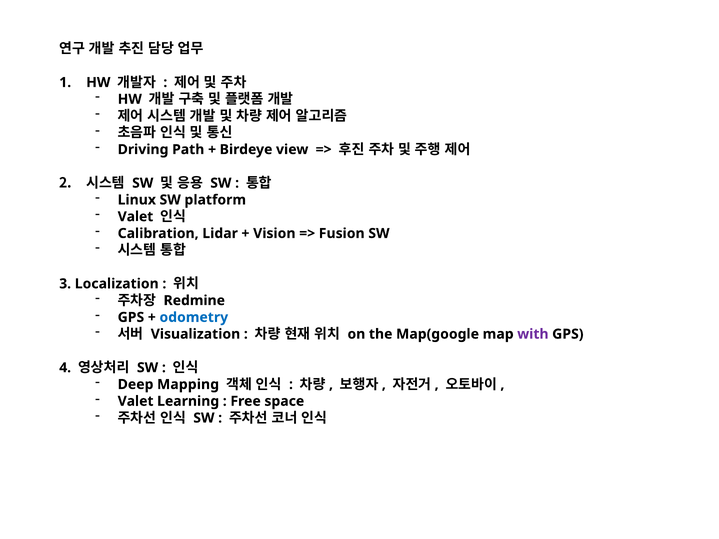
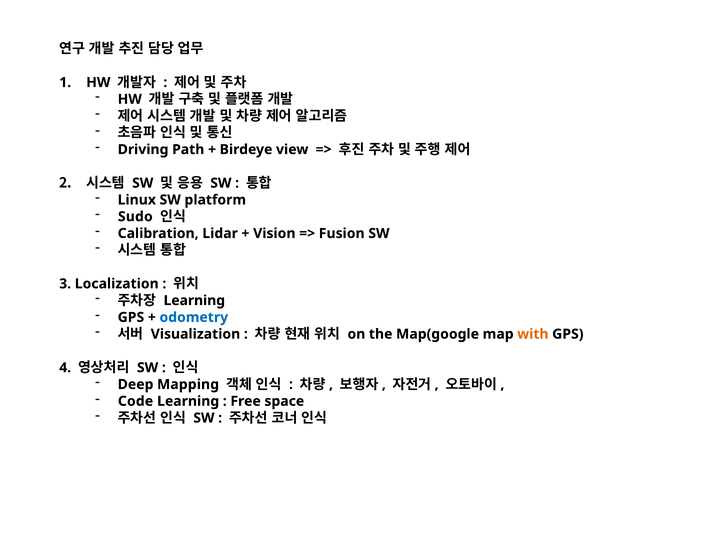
Valet at (135, 217): Valet -> Sudo
Redmine at (194, 301): Redmine -> Learning
with colour: purple -> orange
Valet at (136, 401): Valet -> Code
